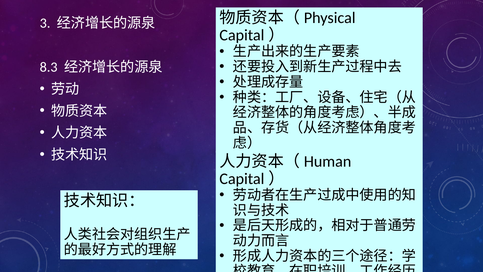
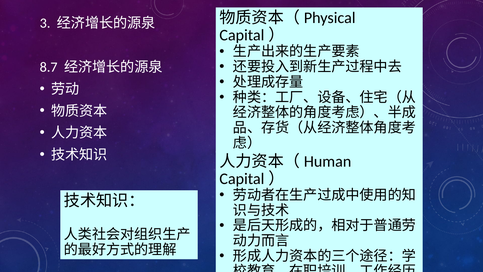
8.3: 8.3 -> 8.7
